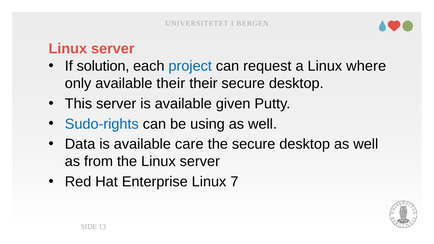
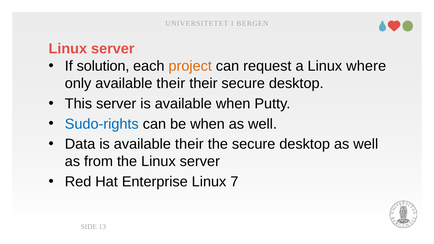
project colour: blue -> orange
available given: given -> when
be using: using -> when
is available care: care -> their
